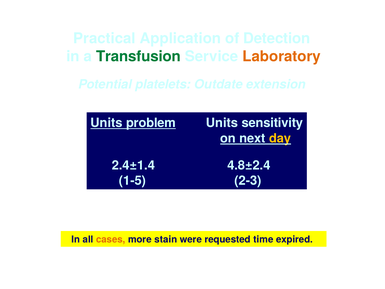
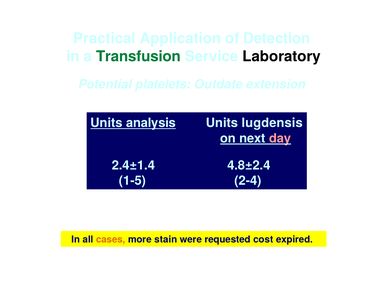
Laboratory colour: orange -> black
problem: problem -> analysis
sensitivity: sensitivity -> lugdensis
day colour: yellow -> pink
2-3: 2-3 -> 2-4
time: time -> cost
